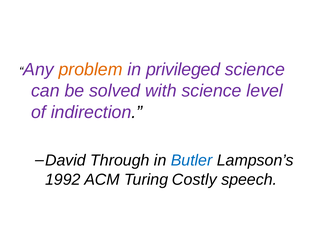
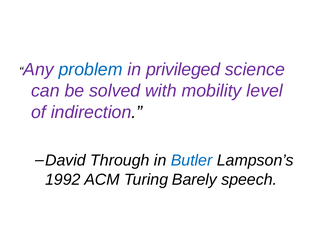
problem colour: orange -> blue
with science: science -> mobility
Costly: Costly -> Barely
